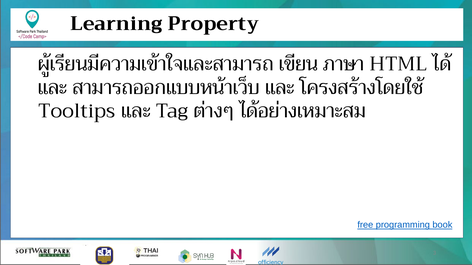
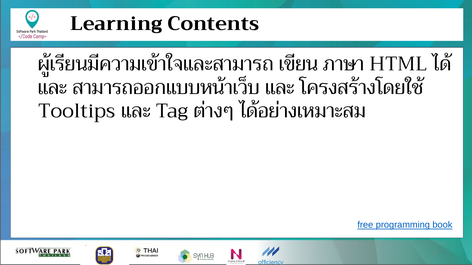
Property: Property -> Contents
